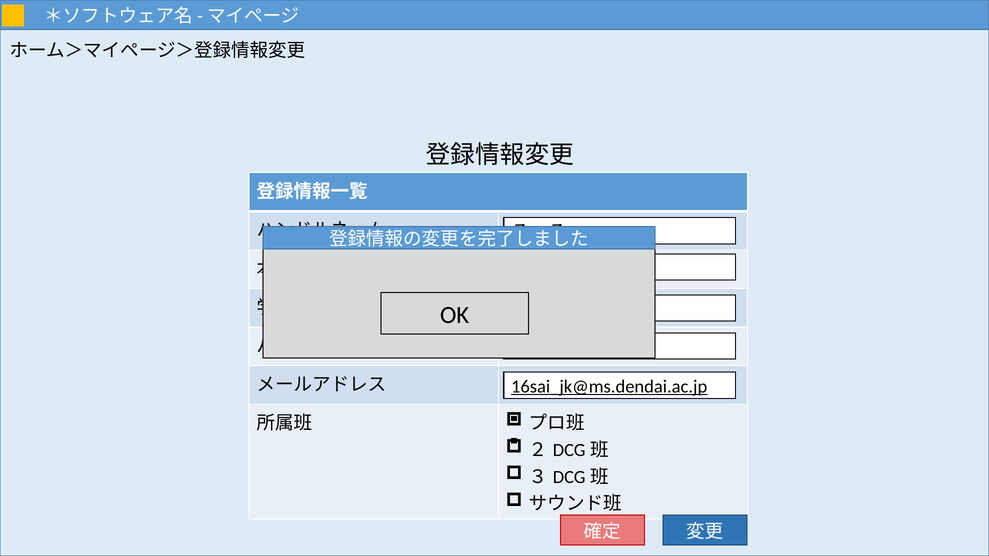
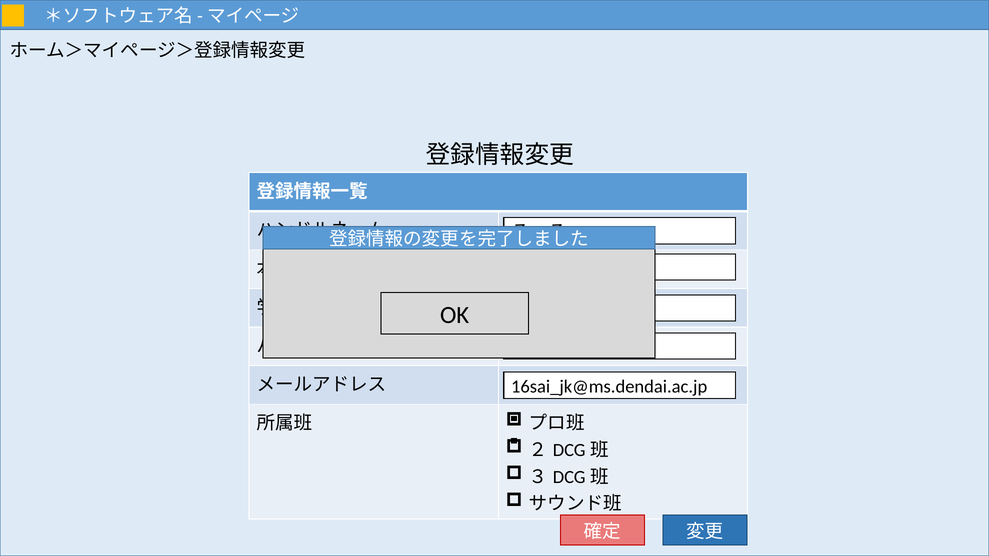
16sai_jk@ms.dendai.ac.jp underline: present -> none
